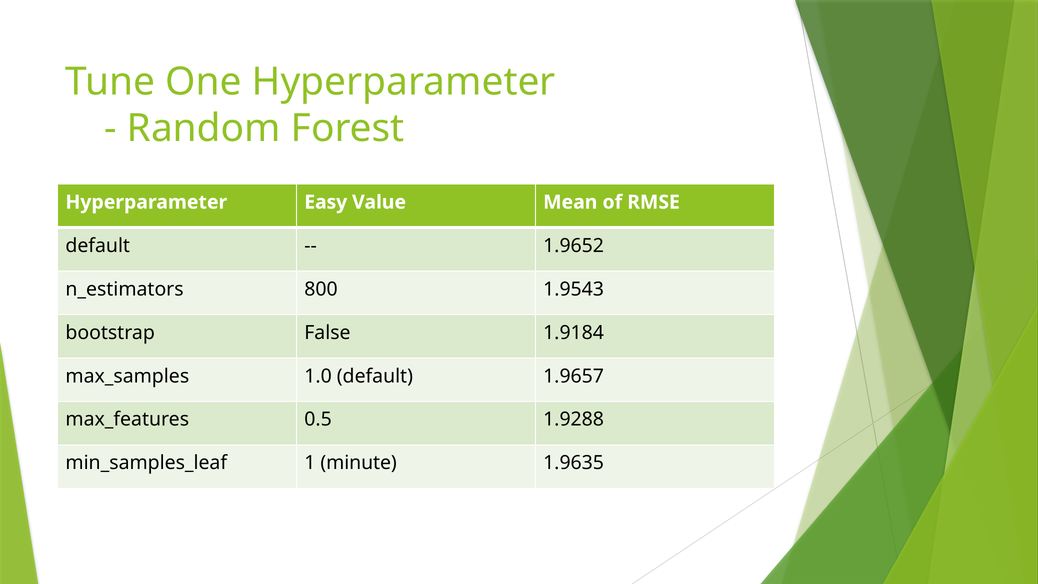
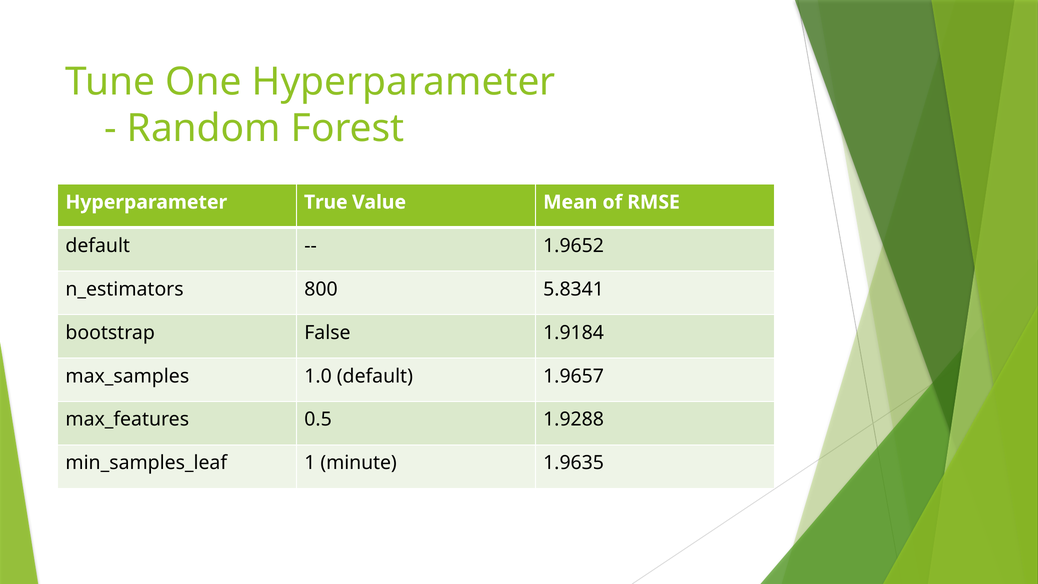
Easy: Easy -> True
1.9543: 1.9543 -> 5.8341
